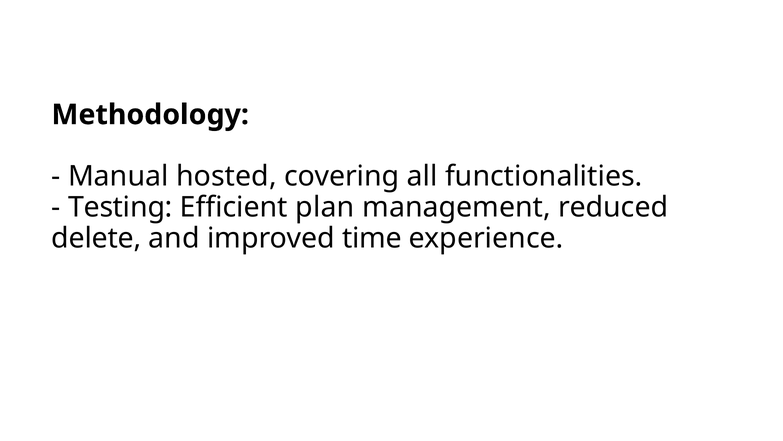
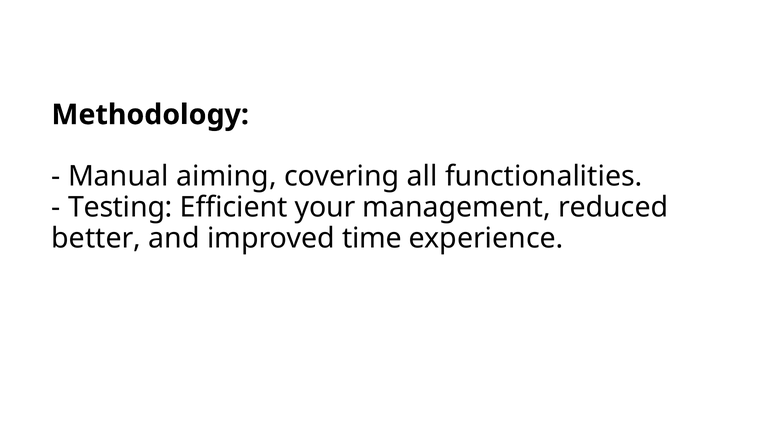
hosted: hosted -> aiming
plan: plan -> your
delete: delete -> better
